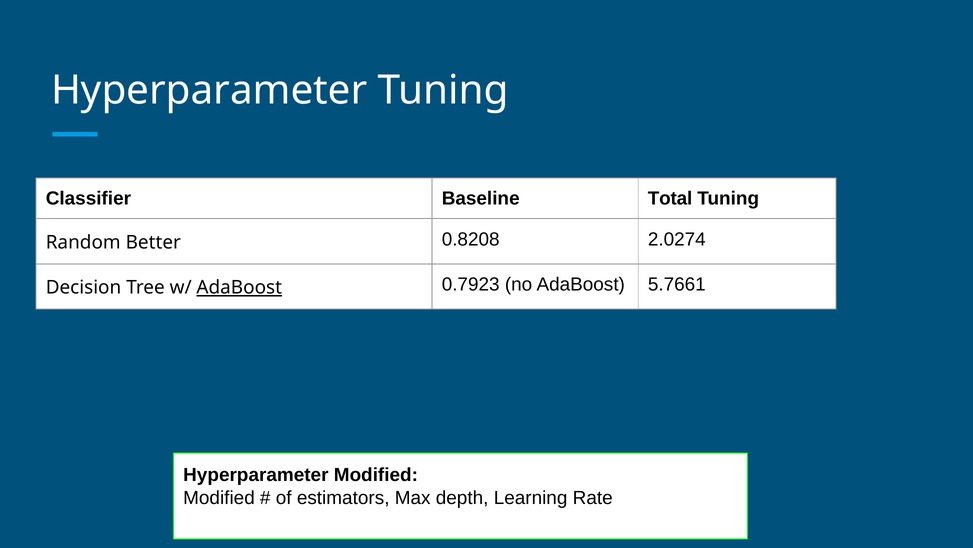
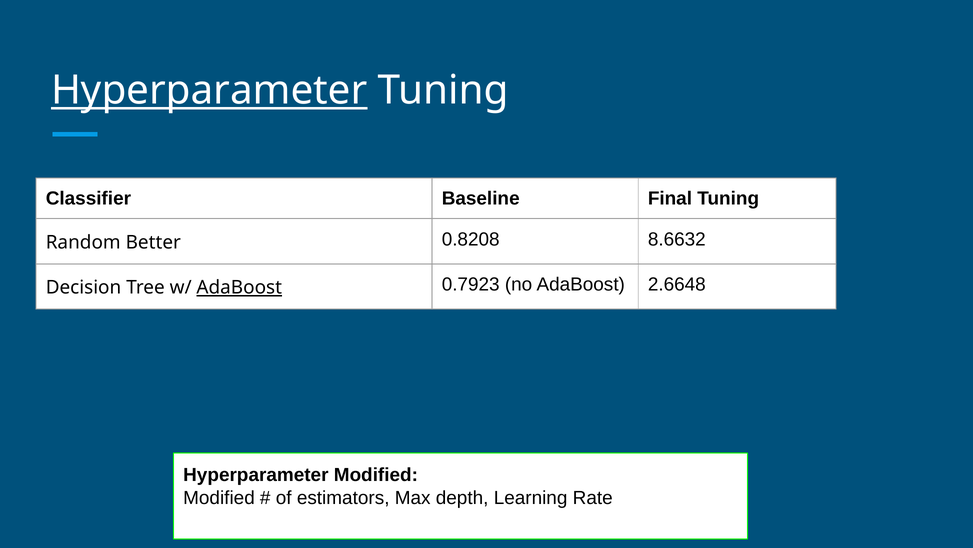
Hyperparameter at (209, 90) underline: none -> present
Total: Total -> Final
2.0274: 2.0274 -> 8.6632
5.7661: 5.7661 -> 2.6648
